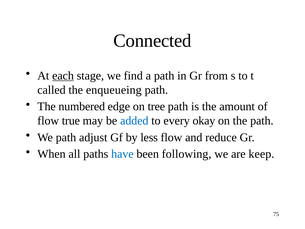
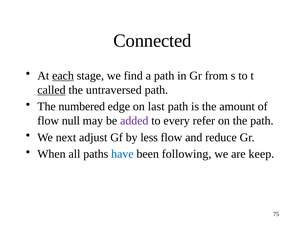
called underline: none -> present
enqueueing: enqueueing -> untraversed
tree: tree -> last
true: true -> null
added colour: blue -> purple
okay: okay -> refer
We path: path -> next
